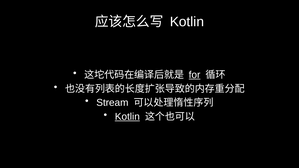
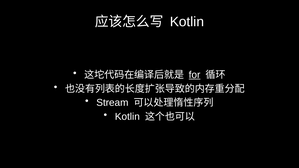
Kotlin at (127, 117) underline: present -> none
